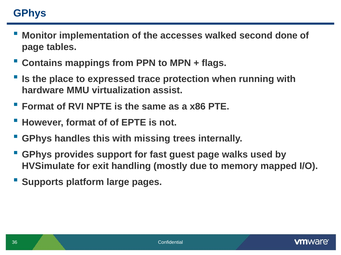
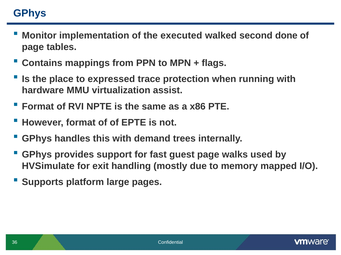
accesses: accesses -> executed
missing: missing -> demand
